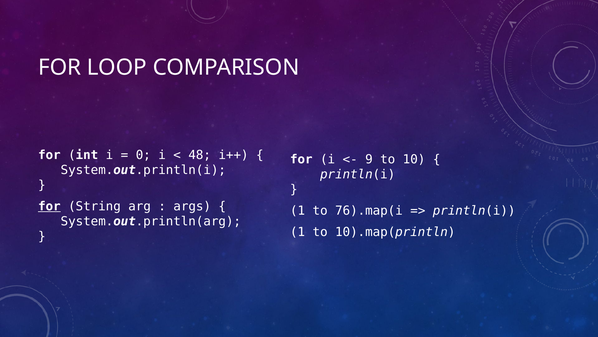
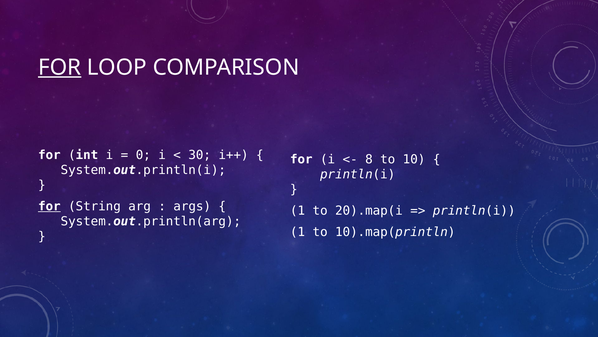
FOR at (60, 67) underline: none -> present
48: 48 -> 30
9: 9 -> 8
76).map(i: 76).map(i -> 20).map(i
